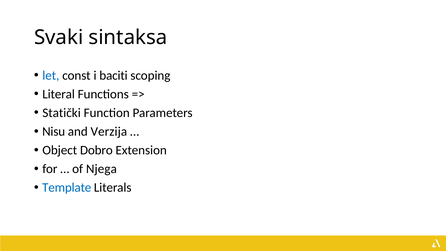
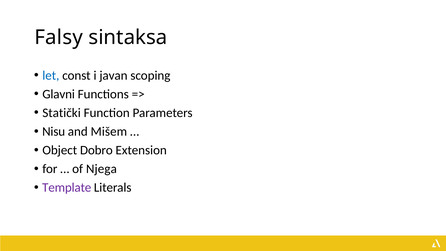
Svaki: Svaki -> Falsy
baciti: baciti -> javan
Literal: Literal -> Glavni
Verzija: Verzija -> Mišem
Template colour: blue -> purple
